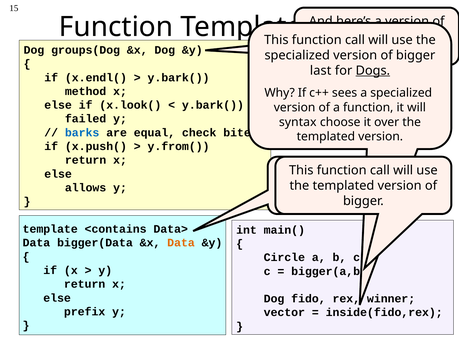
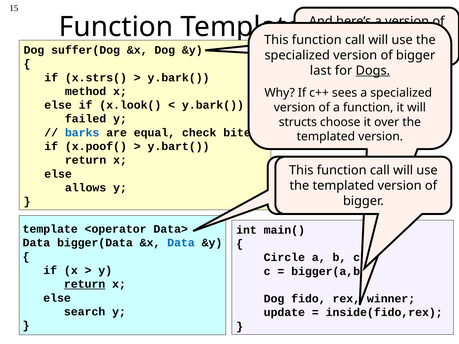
groups(Dog: groups(Dog -> suffer(Dog
x.endl(: x.endl( -> x.strs(
syntax: syntax -> structs
x.push(: x.push( -> x.poof(
y.from(: y.from( -> y.bart(
<contains: <contains -> <operator
Data at (181, 243) colour: orange -> blue
return at (85, 284) underline: none -> present
prefix: prefix -> search
vector: vector -> update
